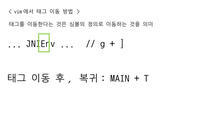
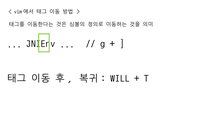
MAIN: MAIN -> WILL
